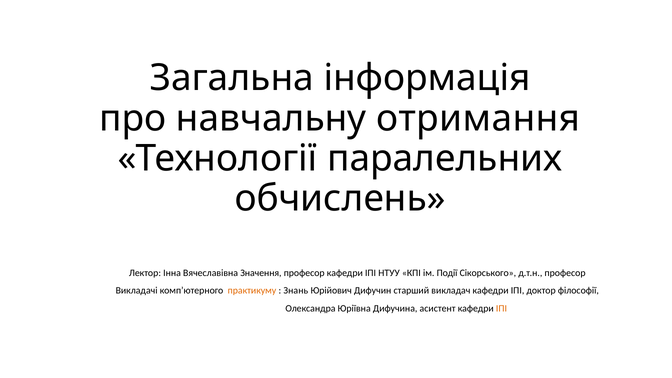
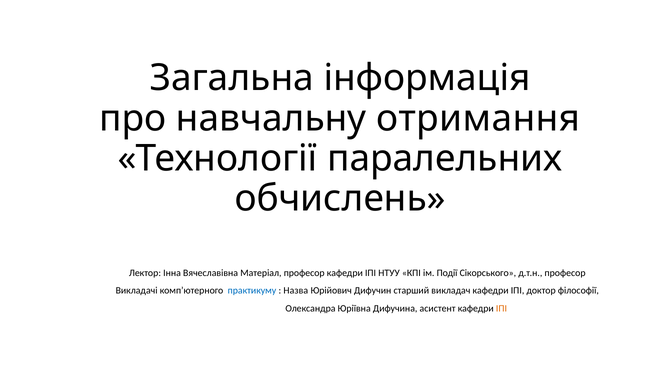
Значення: Значення -> Матеріал
практикуму colour: orange -> blue
Знань: Знань -> Назва
